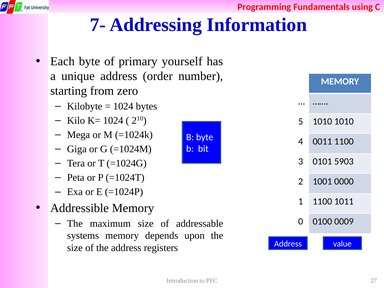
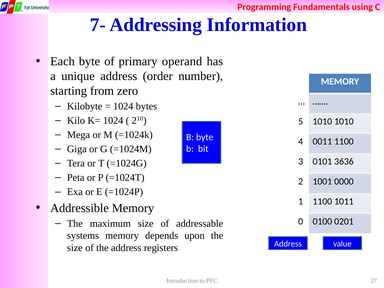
yourself: yourself -> operand
5903: 5903 -> 3636
0009: 0009 -> 0201
